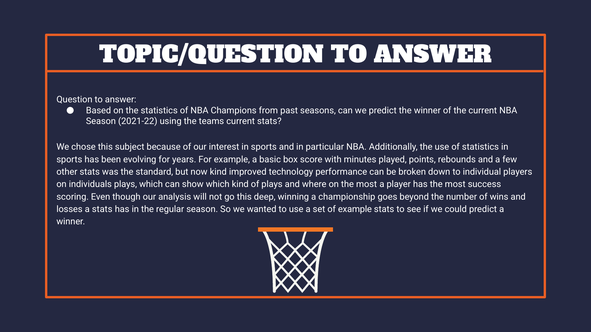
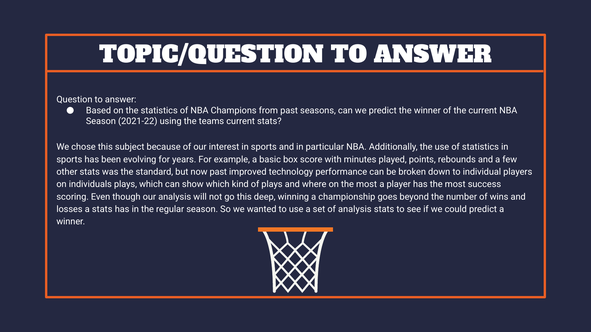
now kind: kind -> past
of example: example -> analysis
